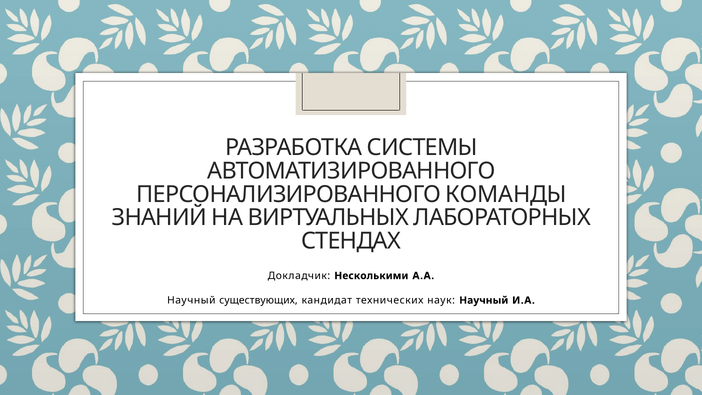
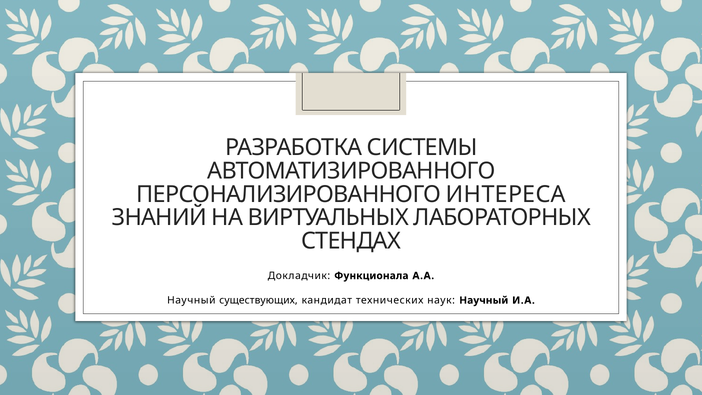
КОМАНДЫ: КОМАНДЫ -> ИНТЕРЕСА
Несколькими: Несколькими -> Функционала
